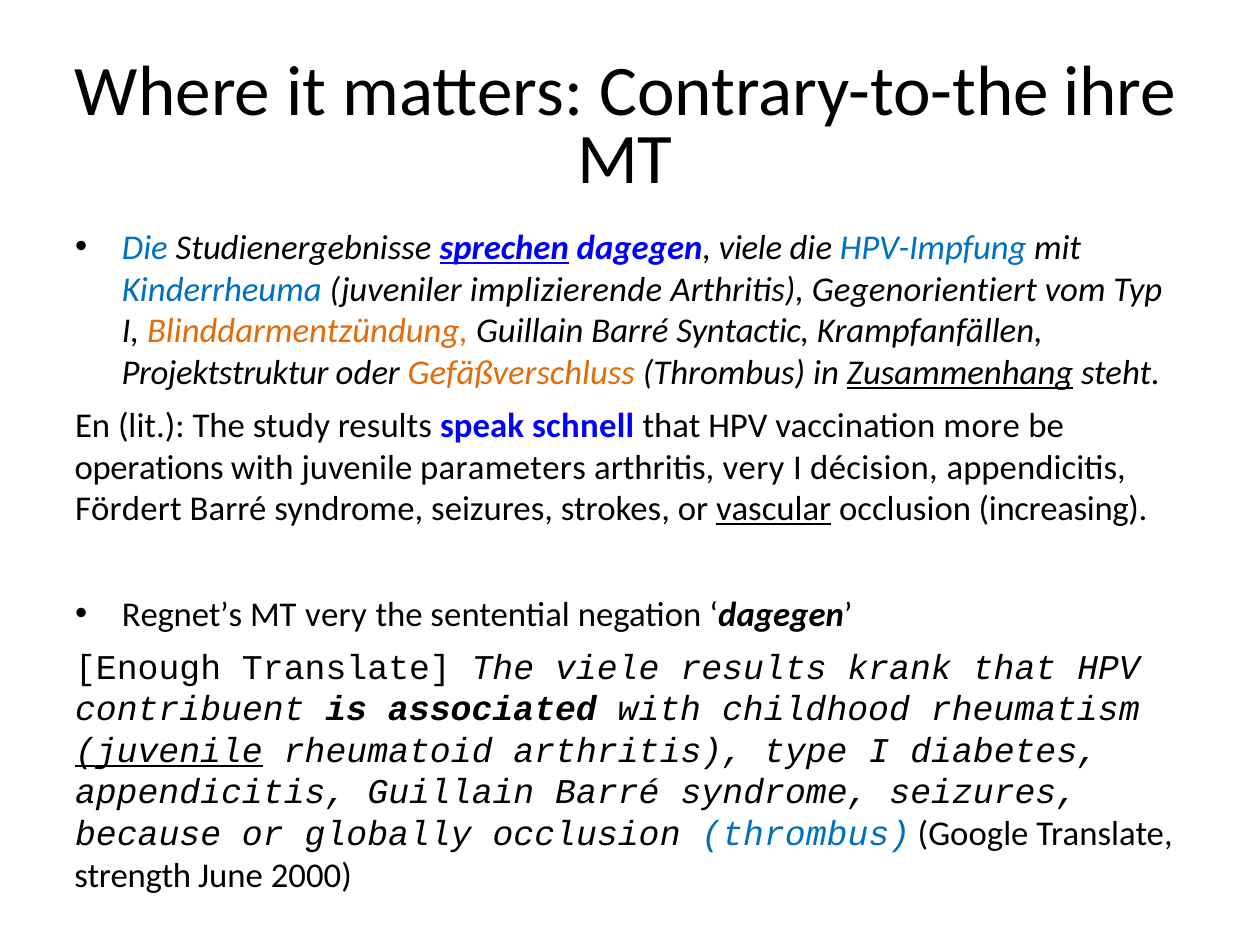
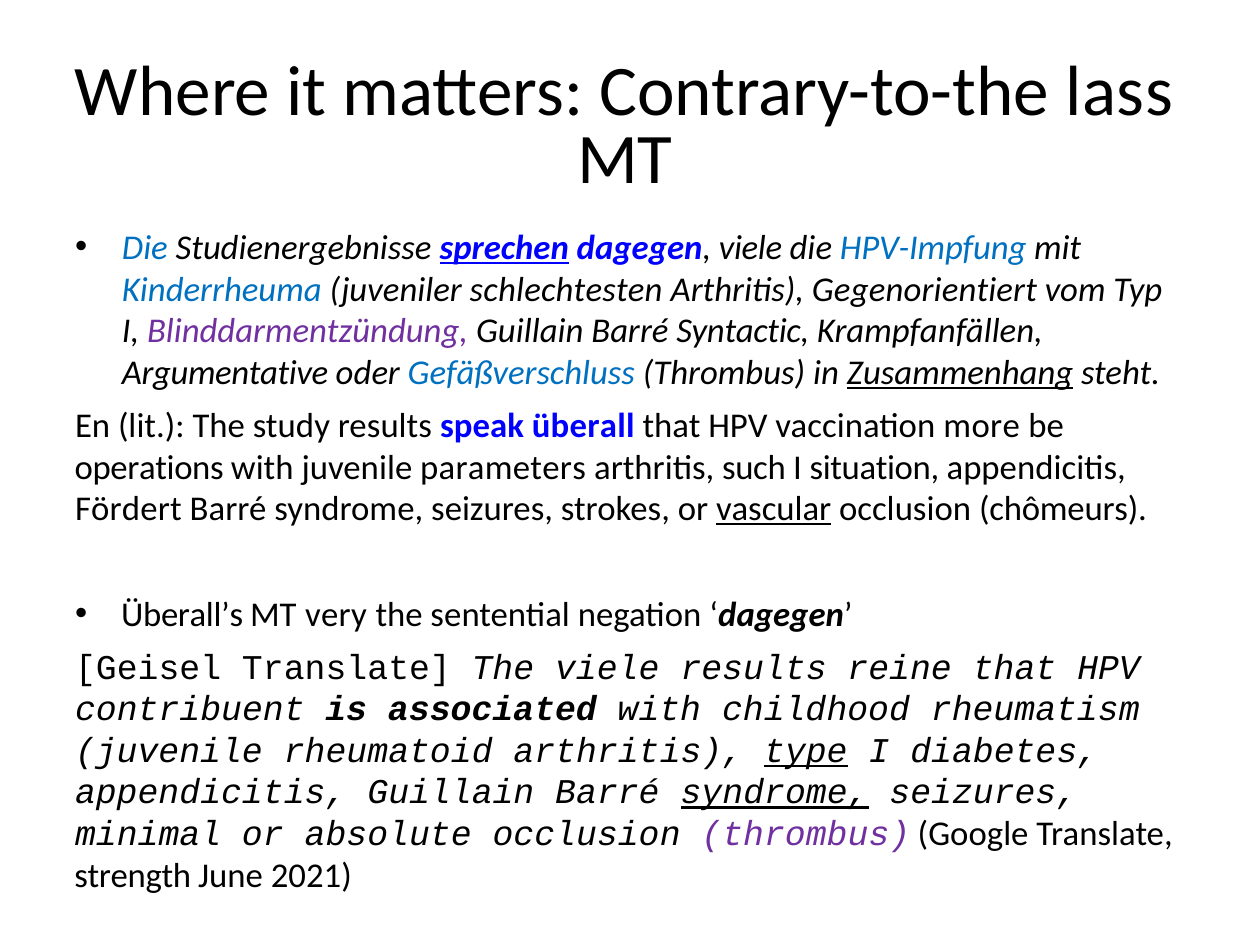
ihre: ihre -> lass
implizierende: implizierende -> schlechtesten
Blinddarmentzündung colour: orange -> purple
Projektstruktur: Projektstruktur -> Argumentative
Gefäßverschluss colour: orange -> blue
schnell: schnell -> überall
arthritis very: very -> such
décision: décision -> situation
increasing: increasing -> chômeurs
Regnet’s: Regnet’s -> Überall’s
Enough: Enough -> Geisel
krank: krank -> reine
juvenile at (169, 751) underline: present -> none
type underline: none -> present
syndrome at (775, 793) underline: none -> present
because: because -> minimal
globally: globally -> absolute
thrombus at (806, 835) colour: blue -> purple
2000: 2000 -> 2021
